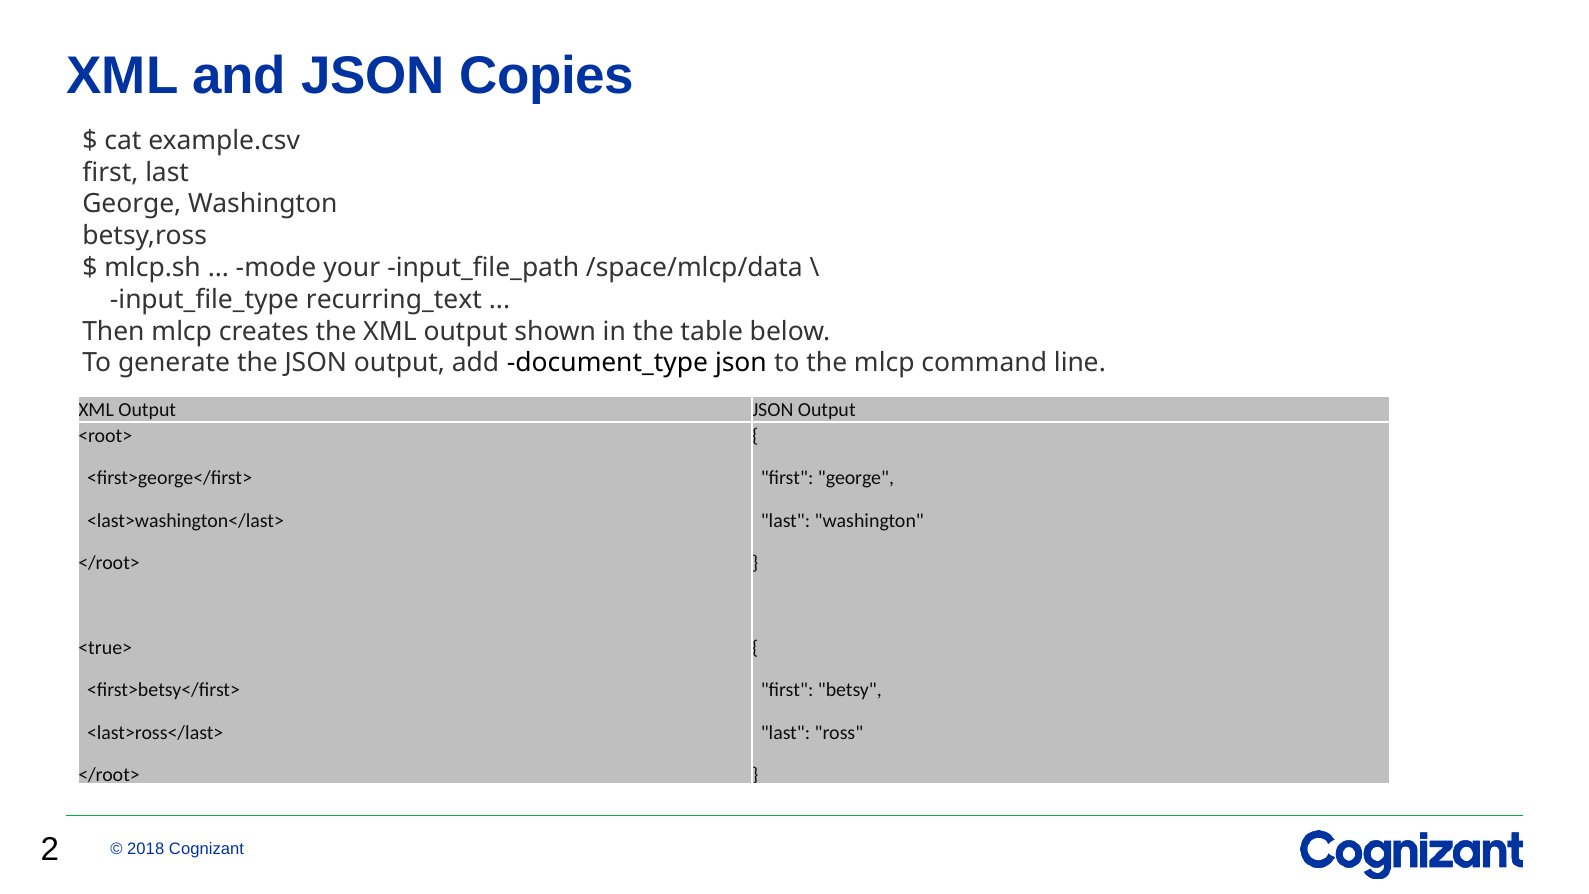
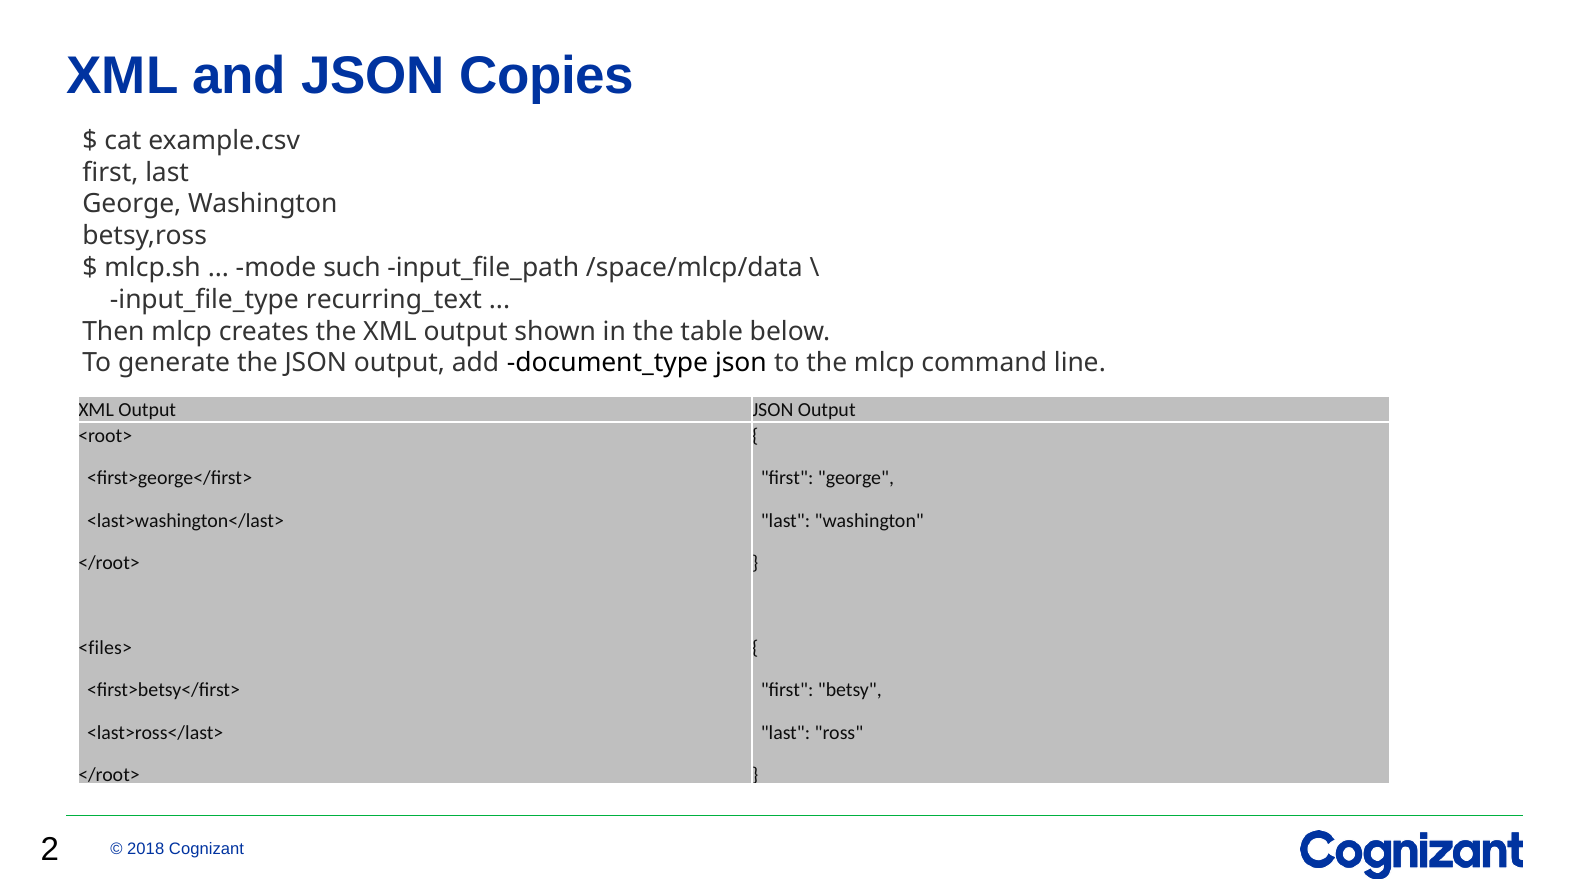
your: your -> such
<true>: <true> -> <files>
